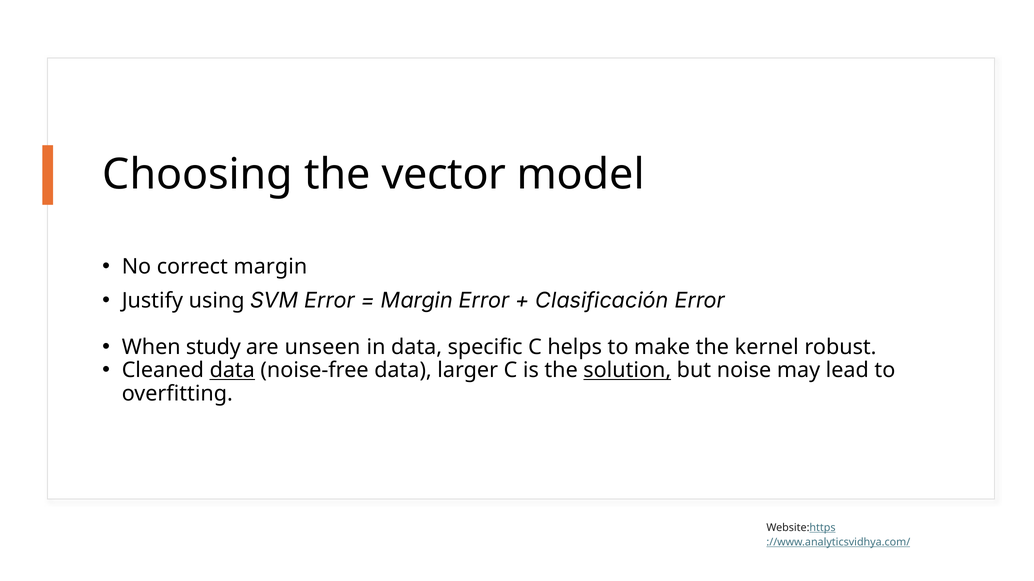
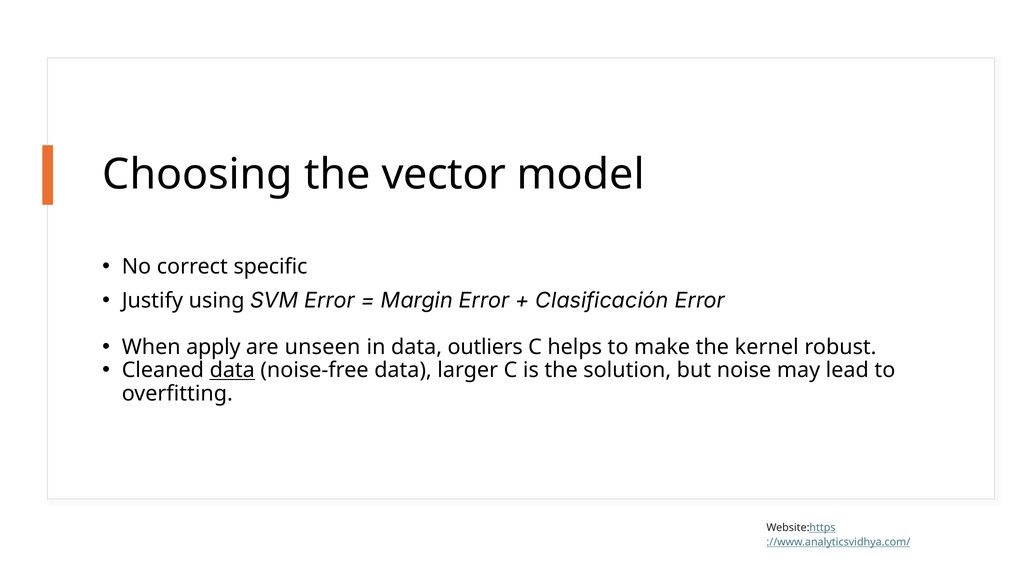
correct margin: margin -> specific
study: study -> apply
specific: specific -> outliers
solution underline: present -> none
